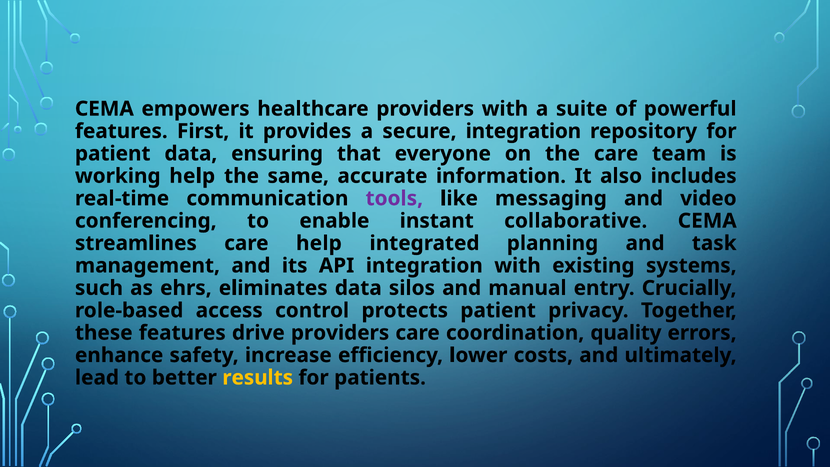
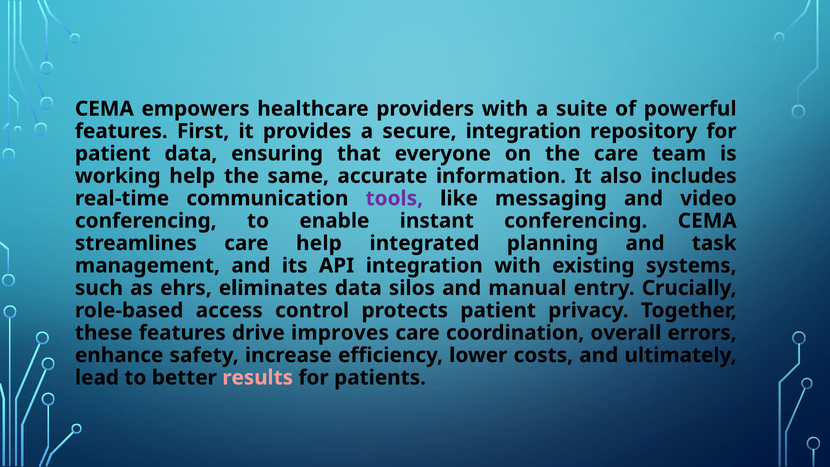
instant collaborative: collaborative -> conferencing
drive providers: providers -> improves
quality: quality -> overall
results colour: yellow -> pink
